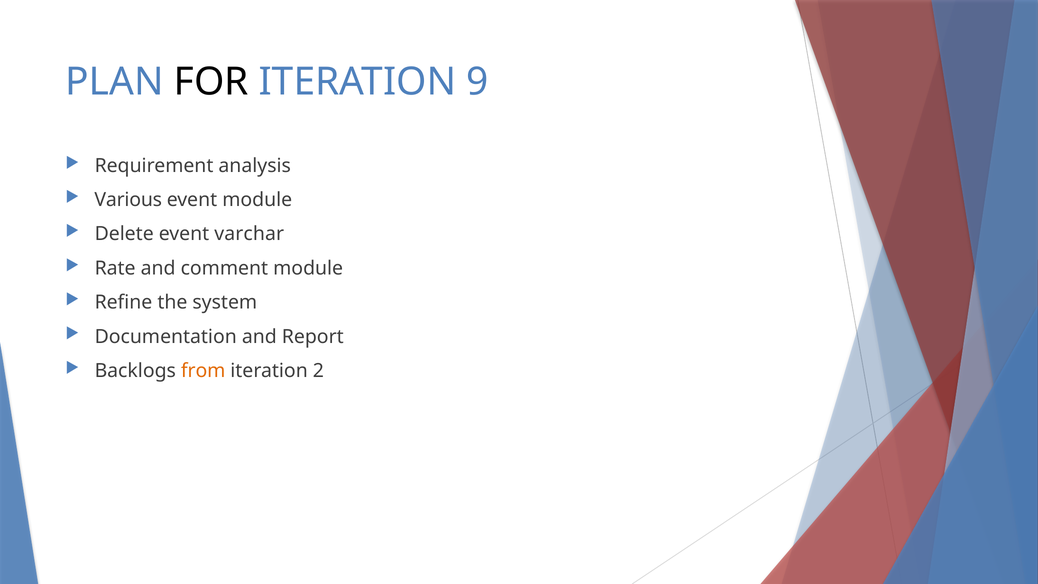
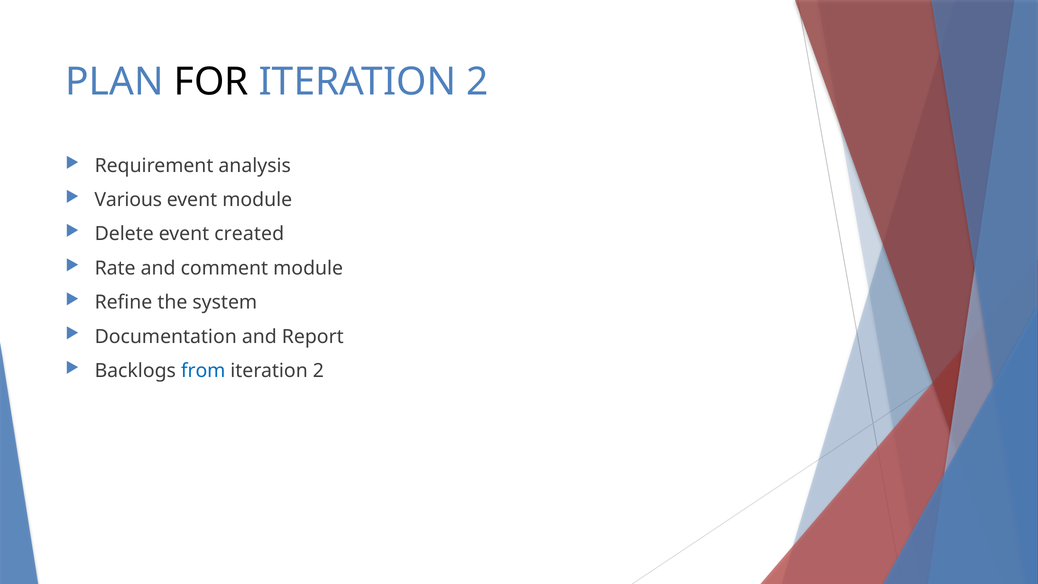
9 at (478, 82): 9 -> 2
varchar: varchar -> created
from colour: orange -> blue
